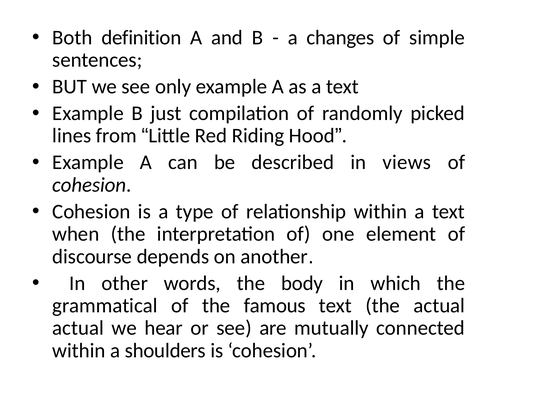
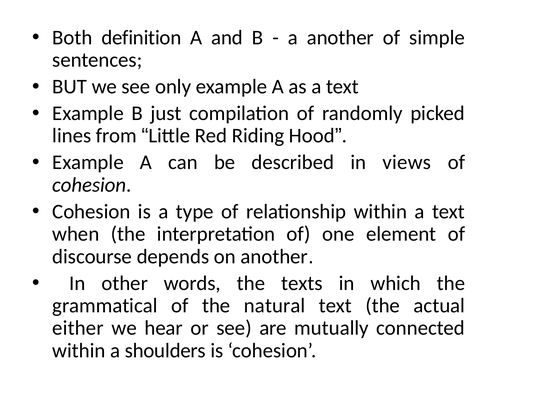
a changes: changes -> another
body: body -> texts
famous: famous -> natural
actual at (78, 328): actual -> either
